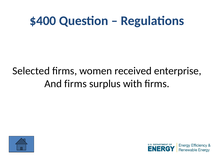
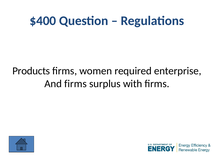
Selected: Selected -> Products
received: received -> required
